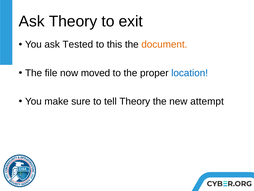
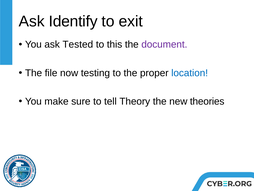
Ask Theory: Theory -> Identify
document colour: orange -> purple
moved: moved -> testing
attempt: attempt -> theories
